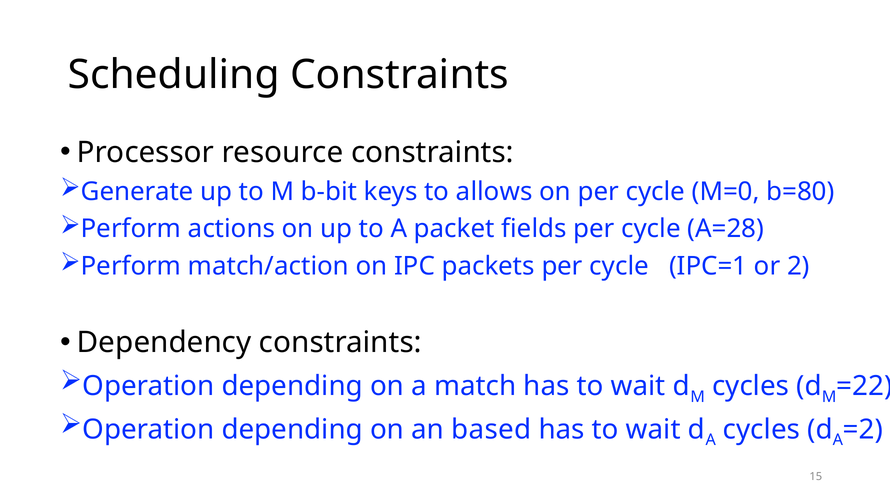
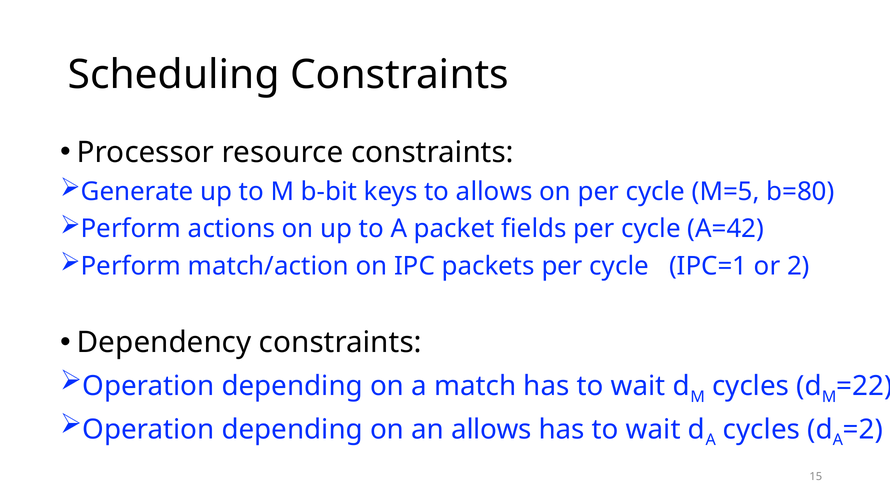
M=0: M=0 -> M=5
A=28: A=28 -> A=42
an based: based -> allows
